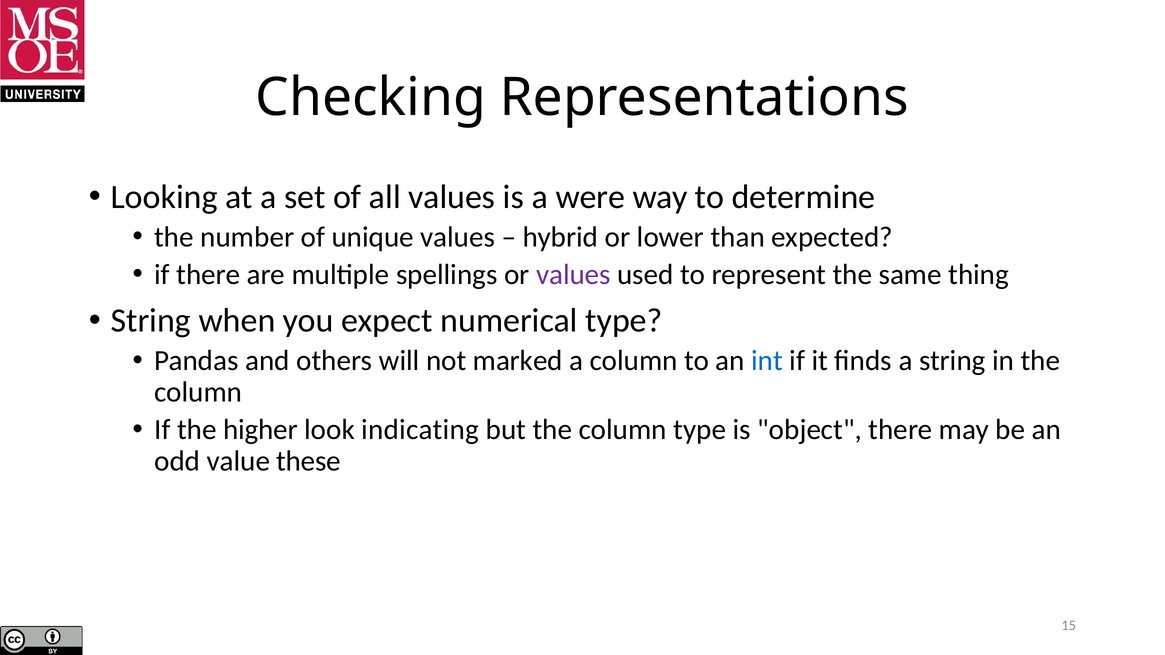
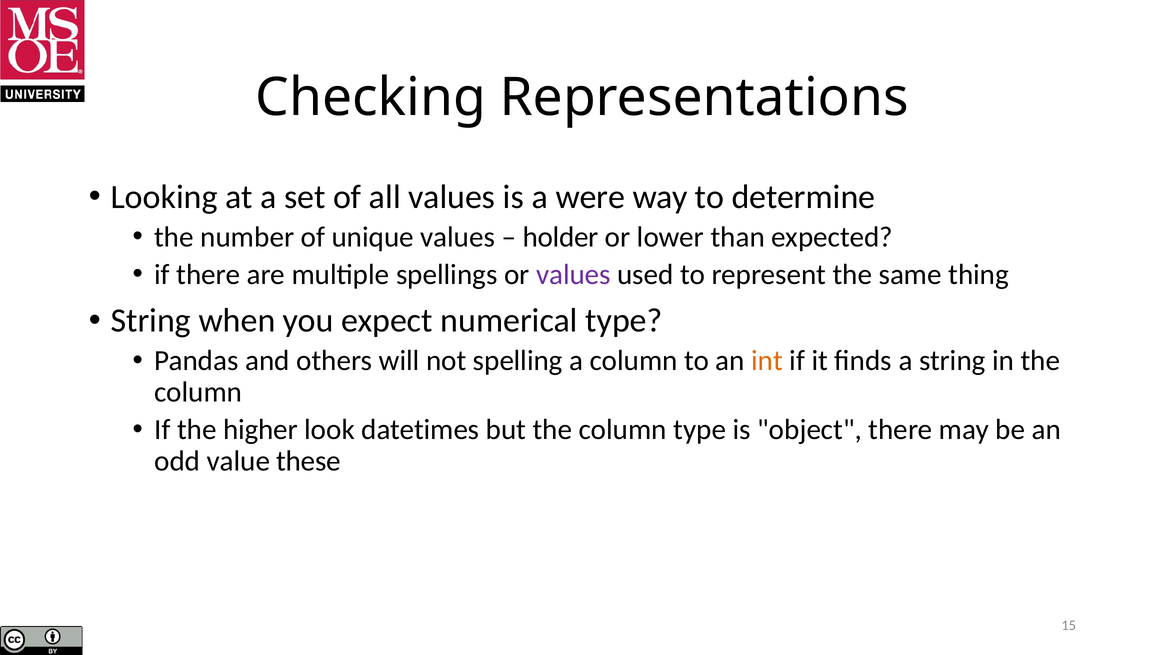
hybrid: hybrid -> holder
marked: marked -> spelling
int colour: blue -> orange
indicating: indicating -> datetimes
